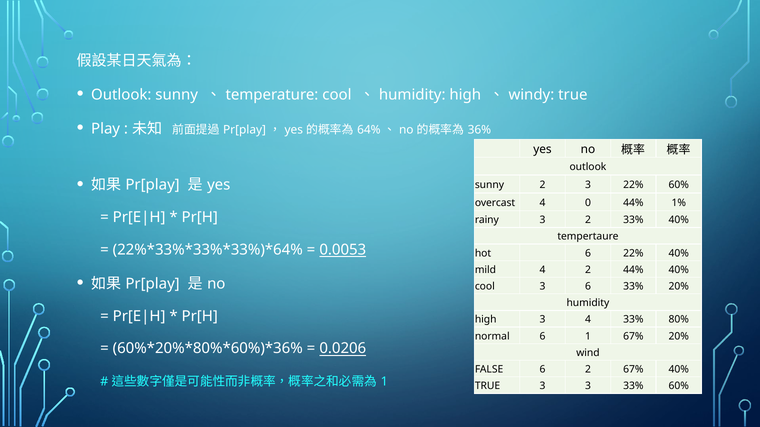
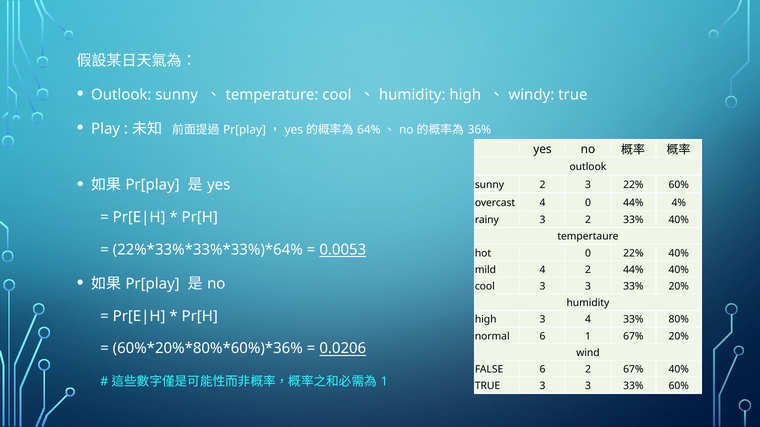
1%: 1% -> 4%
hot 6: 6 -> 0
cool 3 6: 6 -> 3
